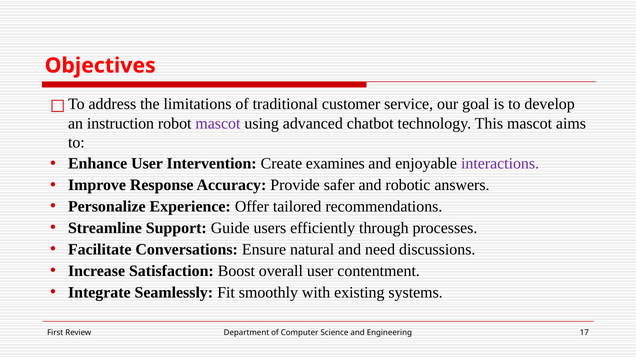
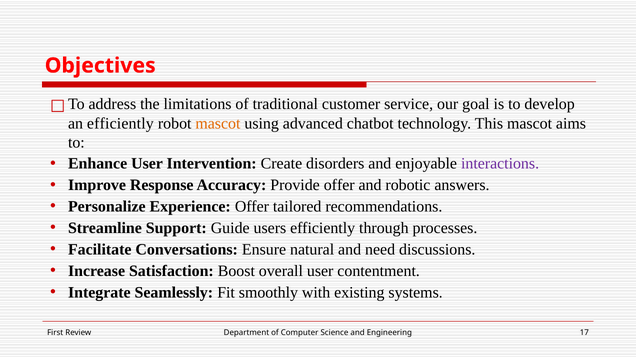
an instruction: instruction -> efficiently
mascot at (218, 124) colour: purple -> orange
examines: examines -> disorders
Provide safer: safer -> offer
